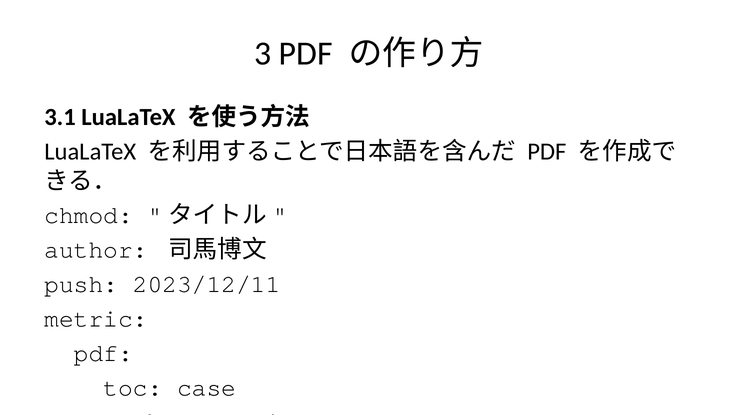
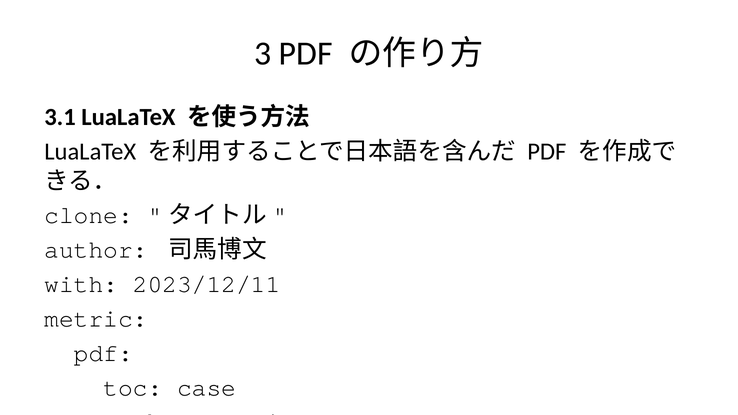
chmod at (89, 215): chmod -> clone
push: push -> with
